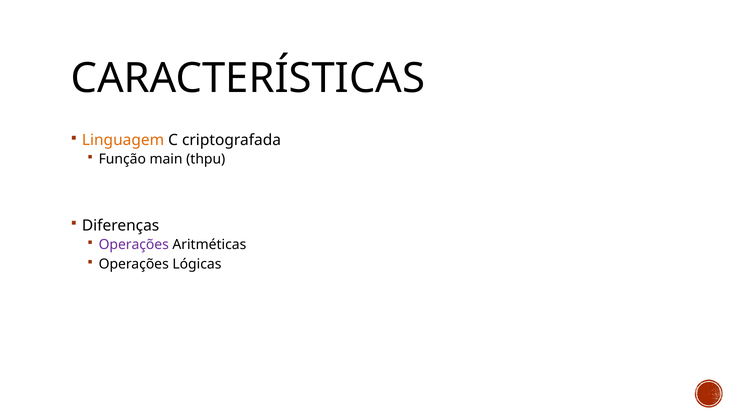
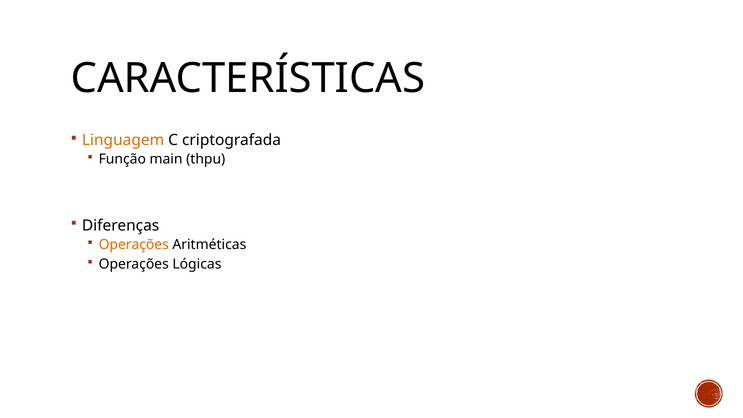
Operações at (134, 244) colour: purple -> orange
